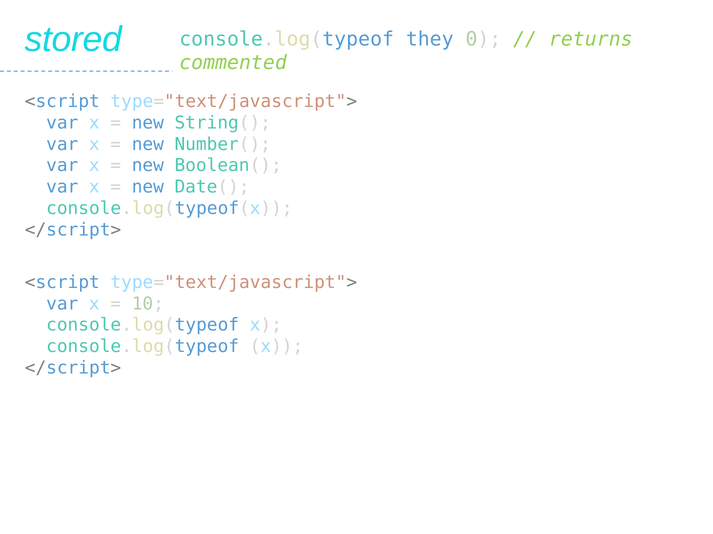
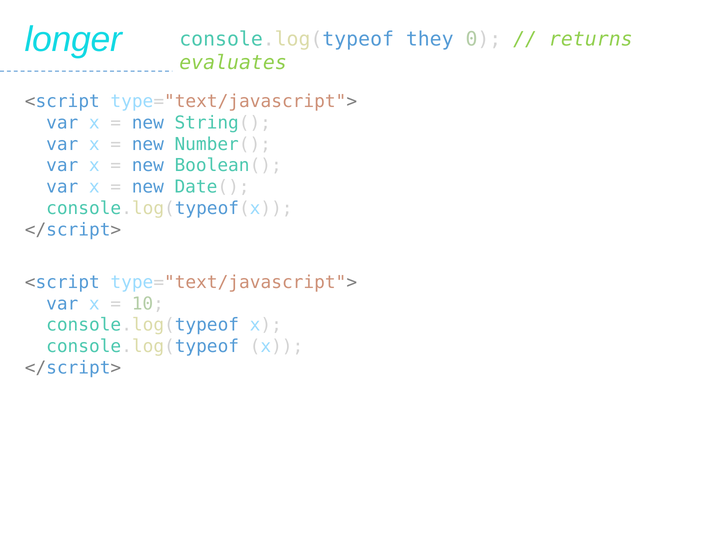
stored: stored -> longer
commented: commented -> evaluates
